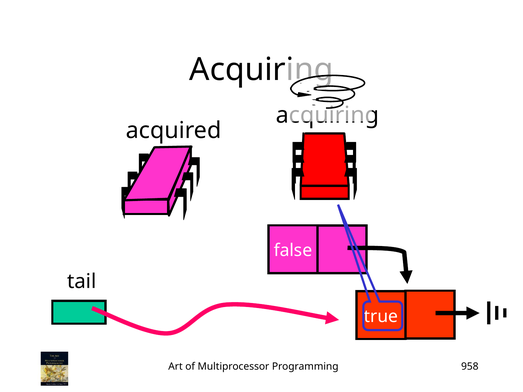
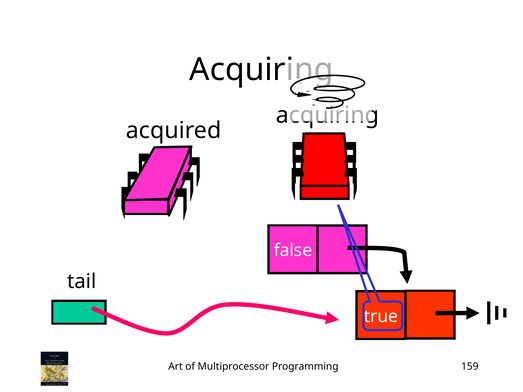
958: 958 -> 159
